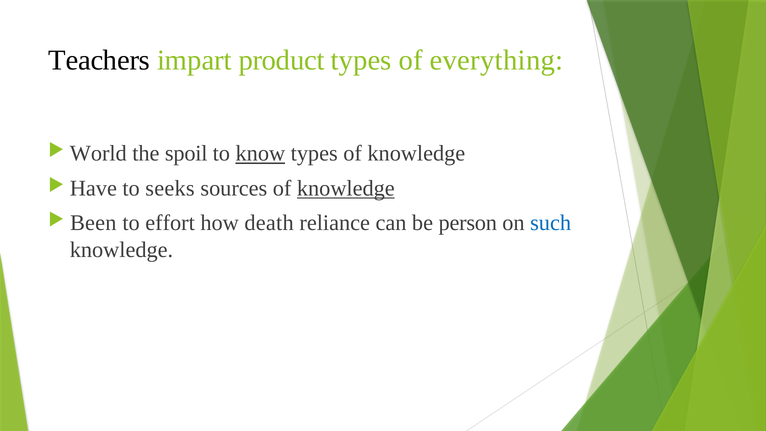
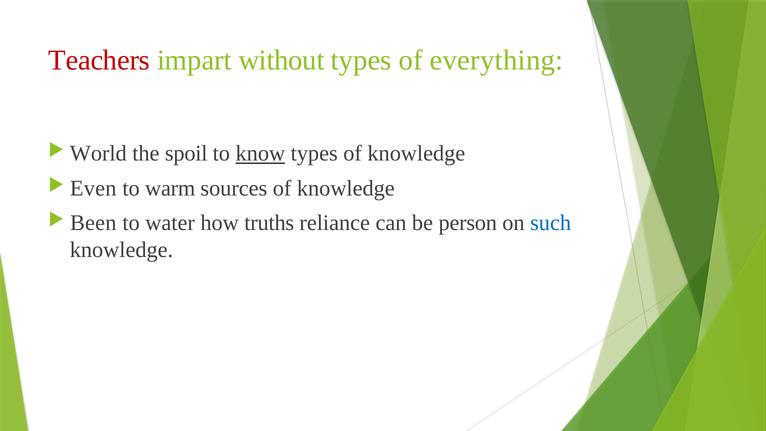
Teachers colour: black -> red
product: product -> without
Have: Have -> Even
seeks: seeks -> warm
knowledge at (346, 188) underline: present -> none
effort: effort -> water
death: death -> truths
